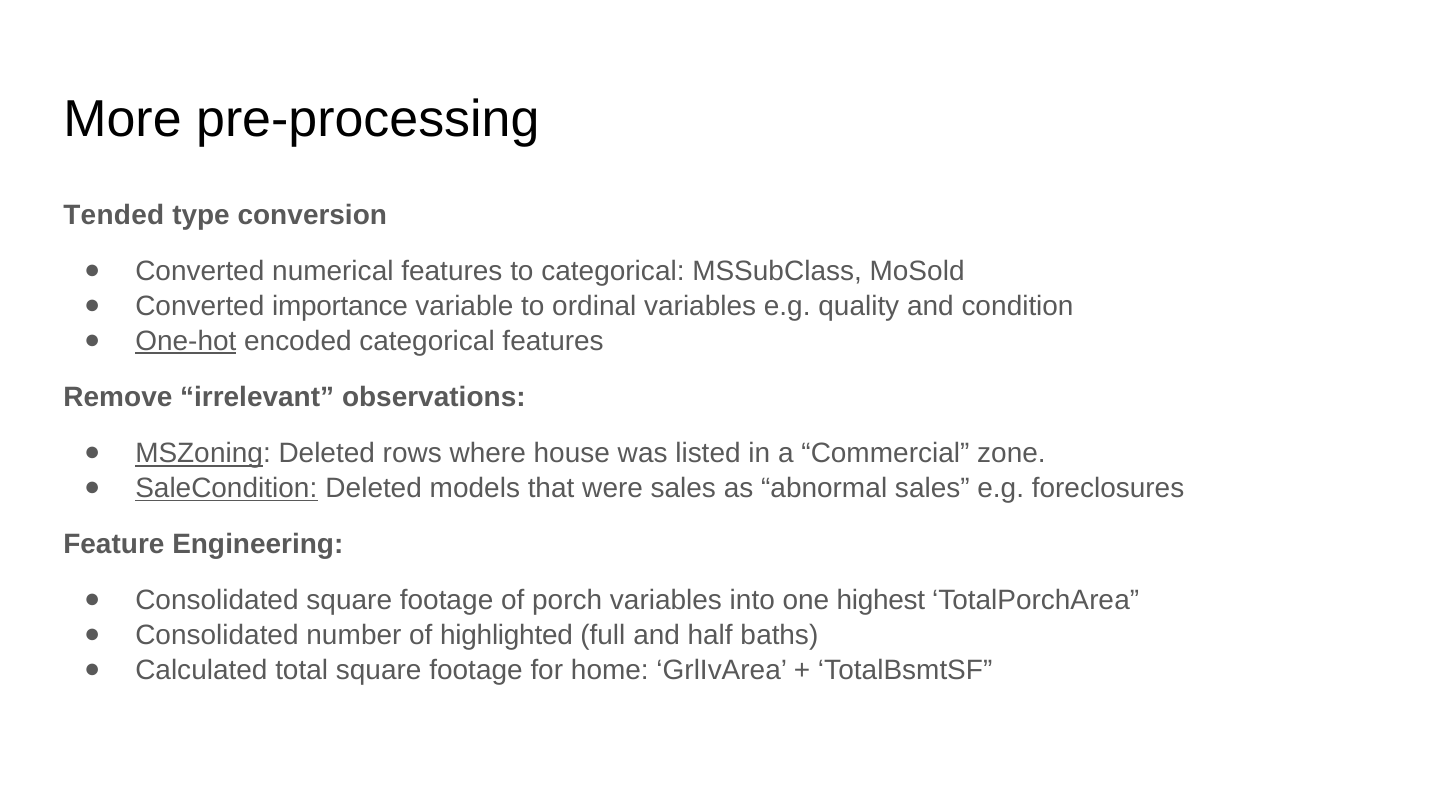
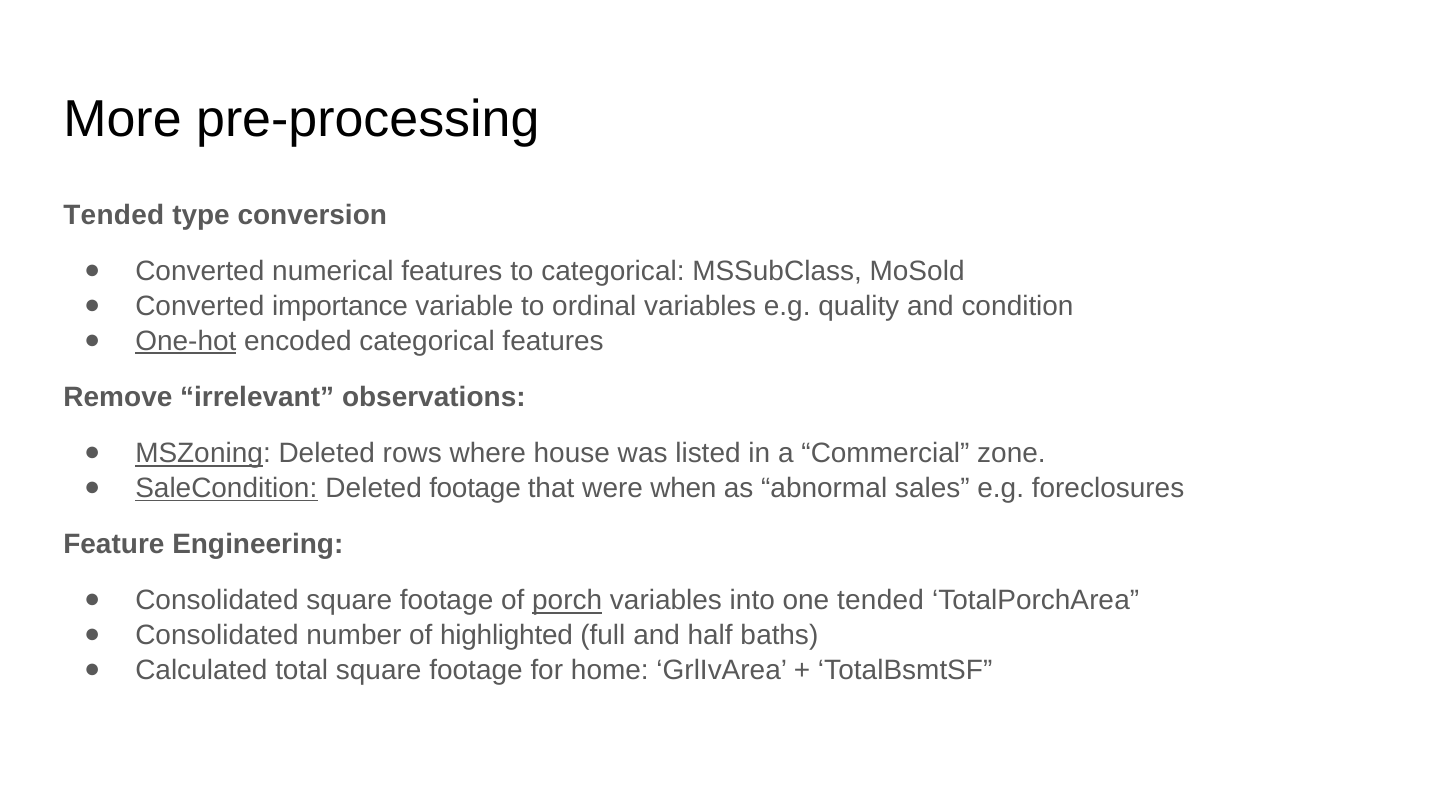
Deleted models: models -> footage
were sales: sales -> when
porch underline: none -> present
one highest: highest -> tended
